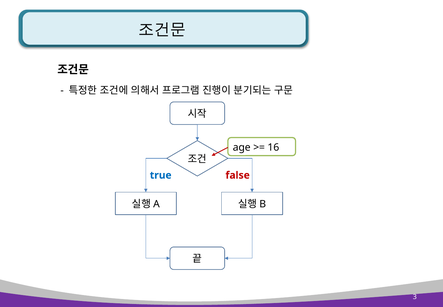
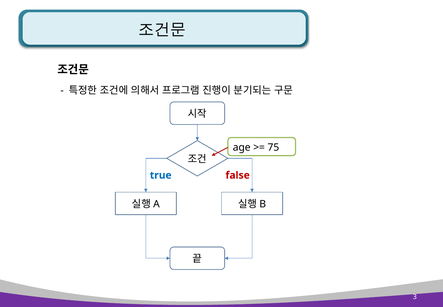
16: 16 -> 75
